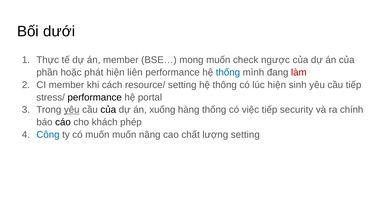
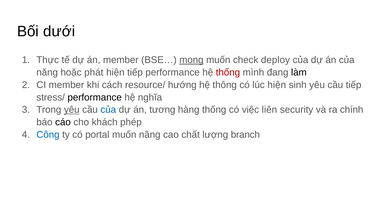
mong underline: none -> present
ngược: ngược -> deploy
phần: phần -> năng
hiện liên: liên -> tiếp
thống at (228, 72) colour: blue -> red
làm colour: red -> black
resource/ setting: setting -> hướng
portal: portal -> nghĩa
của at (108, 110) colour: black -> blue
xuống: xuống -> tương
việc tiếp: tiếp -> liên
có muốn: muốn -> portal
lượng setting: setting -> branch
